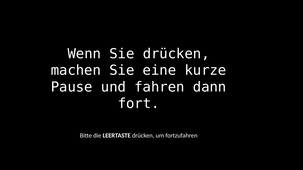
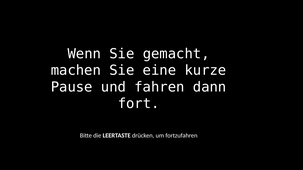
Sie drücken: drücken -> gemacht
